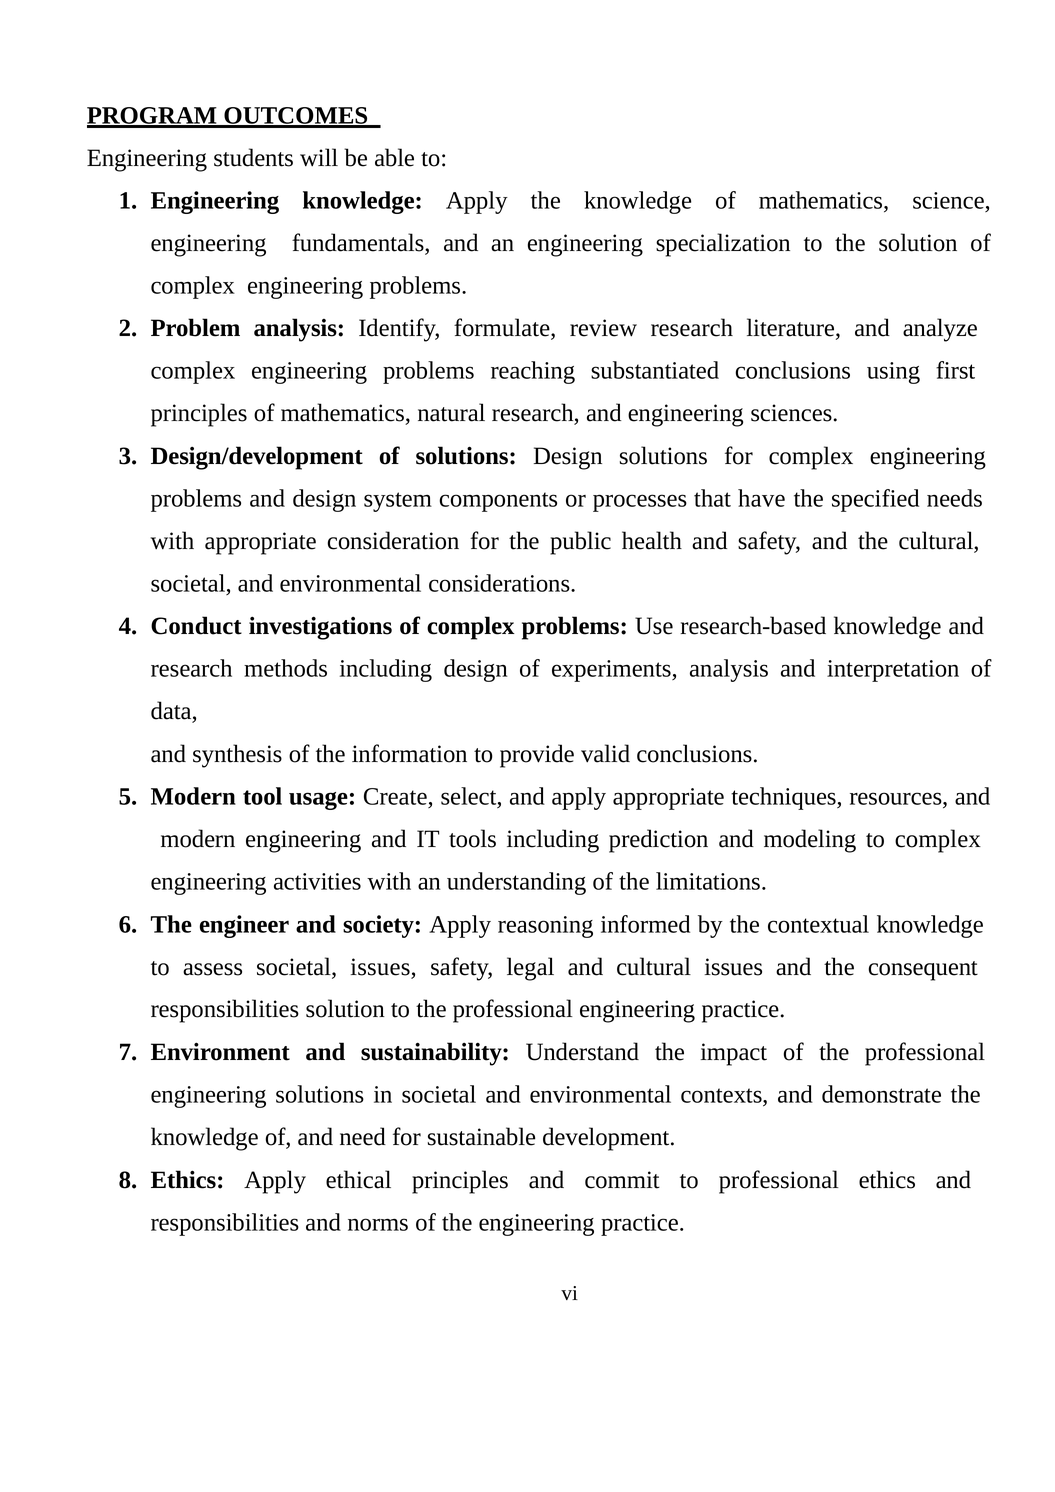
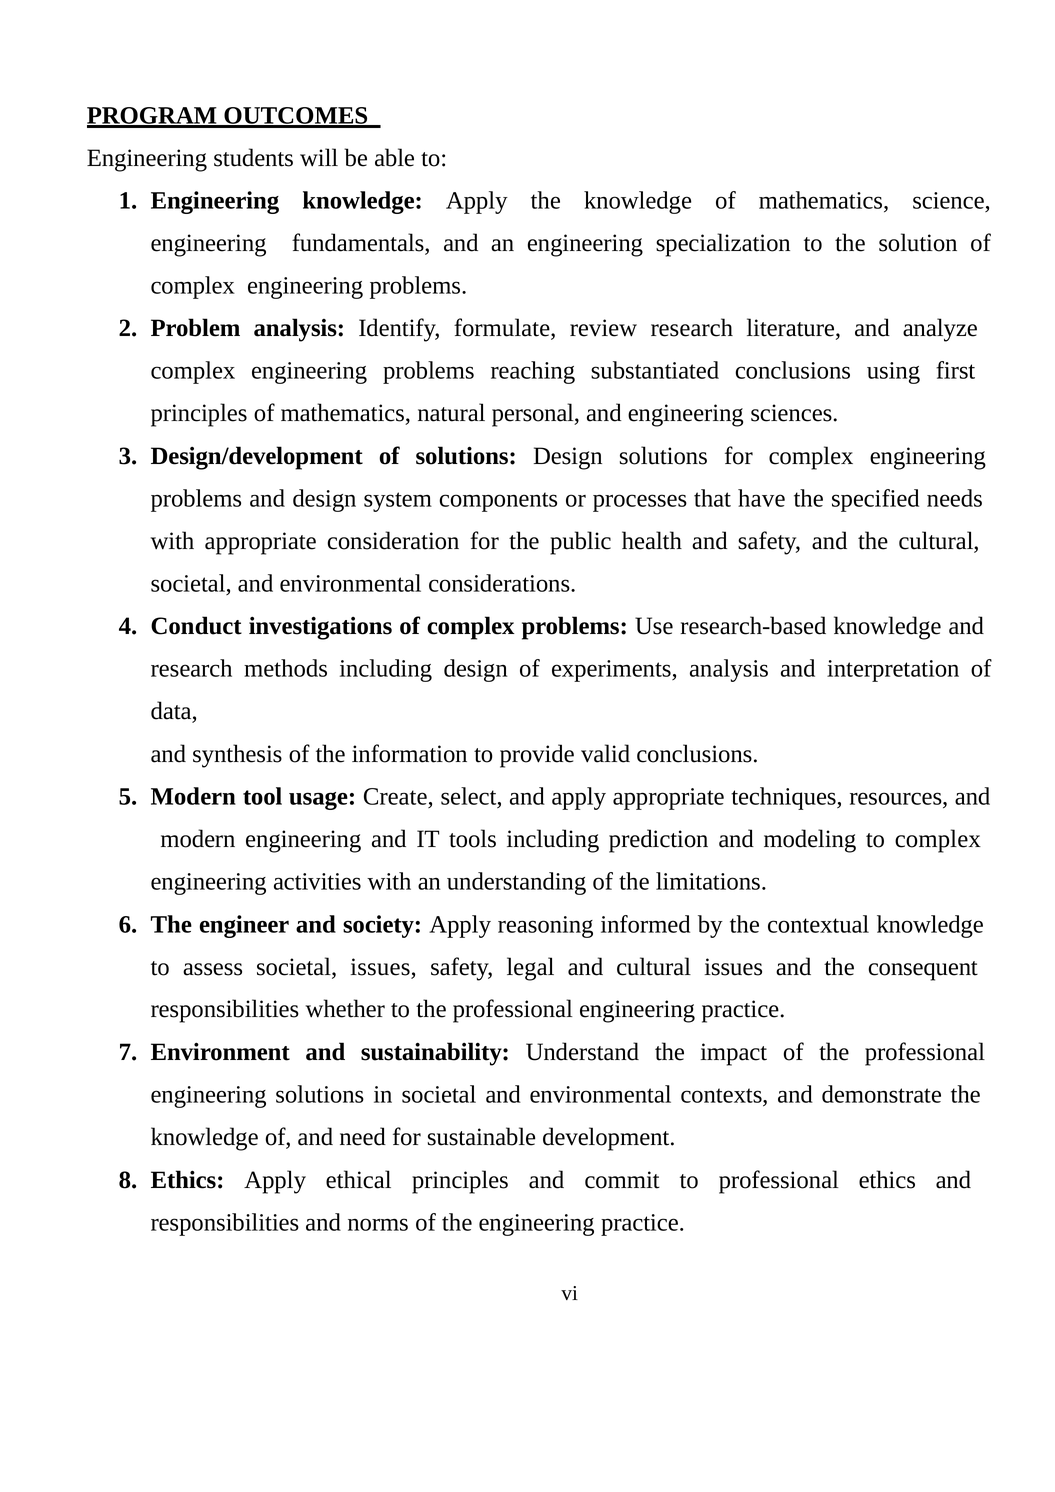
natural research: research -> personal
responsibilities solution: solution -> whether
